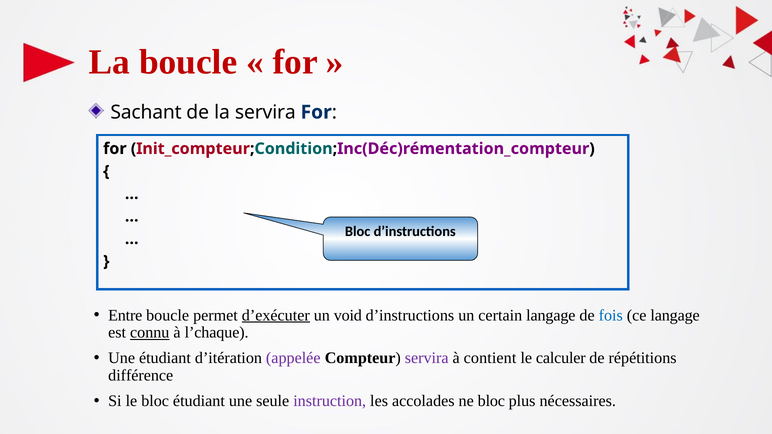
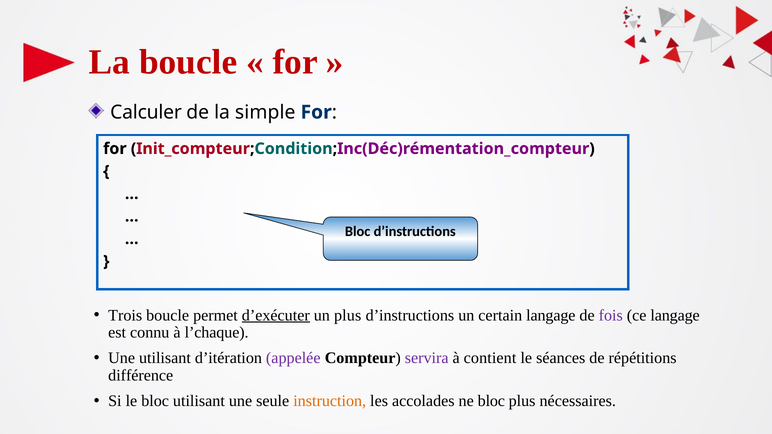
Sachant: Sachant -> Calculer
la servira: servira -> simple
Entre: Entre -> Trois
un void: void -> plus
fois colour: blue -> purple
connu underline: present -> none
Une étudiant: étudiant -> utilisant
calculer: calculer -> séances
bloc étudiant: étudiant -> utilisant
instruction colour: purple -> orange
